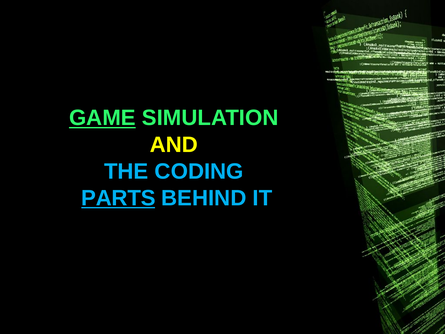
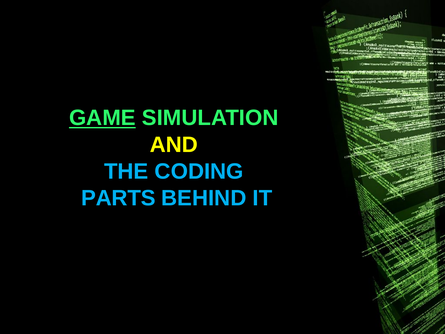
PARTS underline: present -> none
